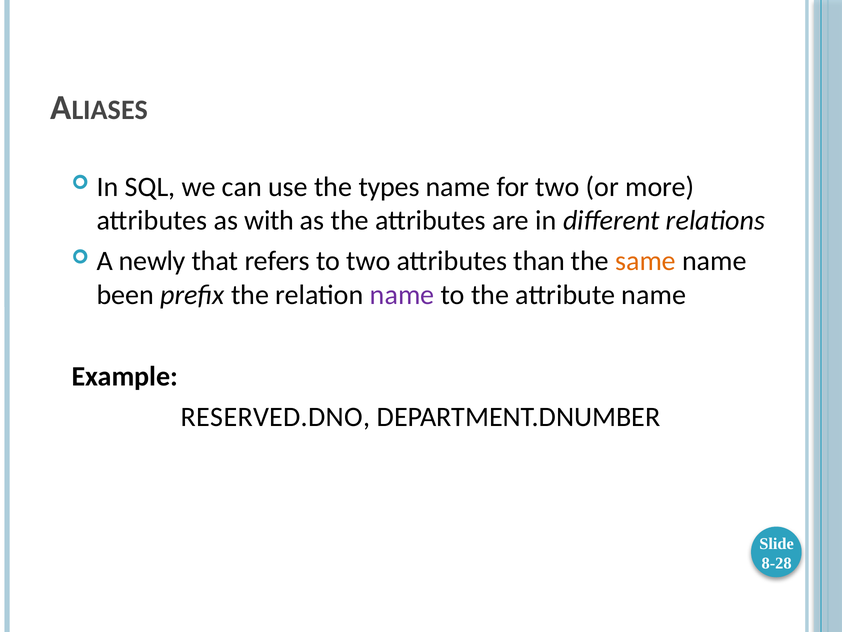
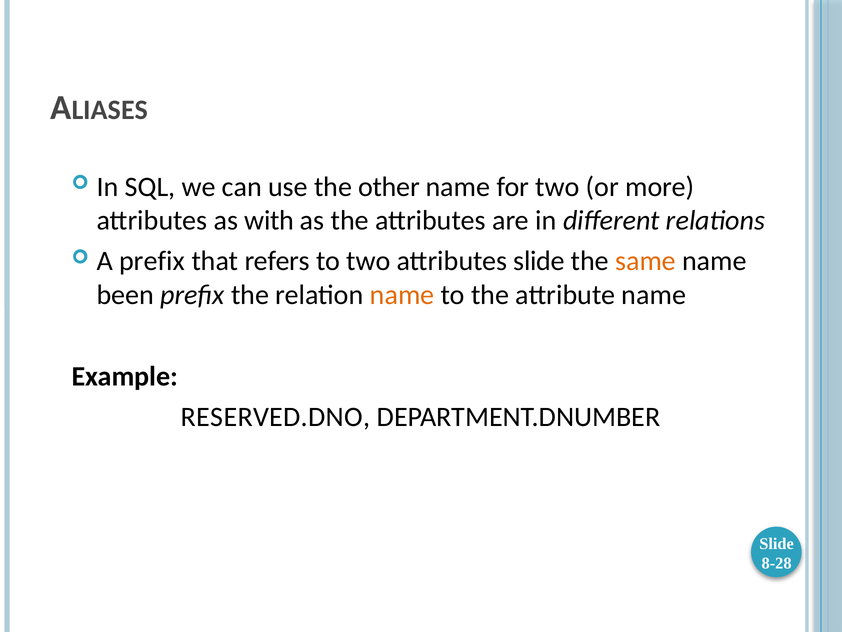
types: types -> other
A newly: newly -> prefix
attributes than: than -> slide
name at (402, 295) colour: purple -> orange
